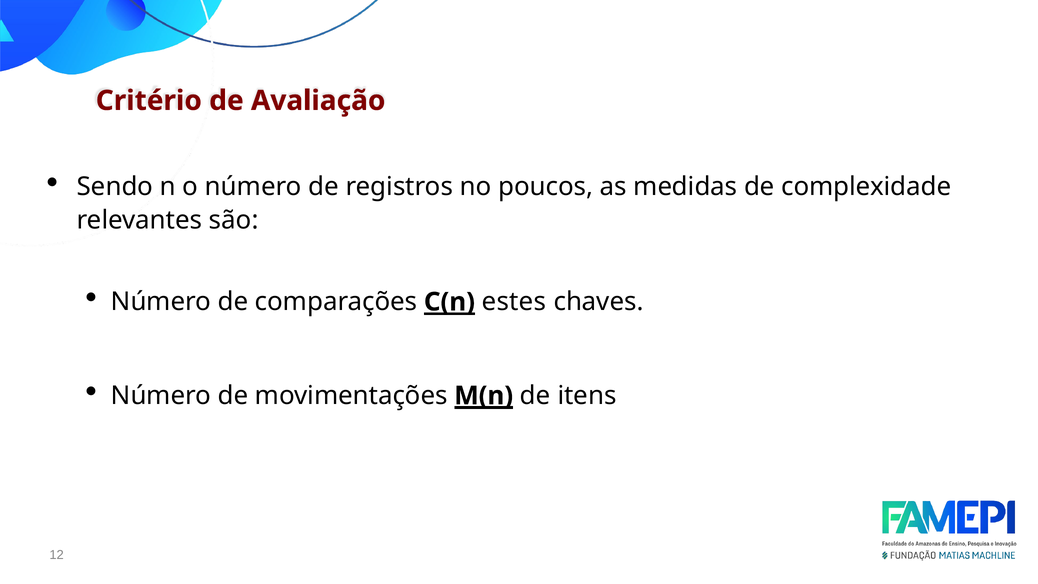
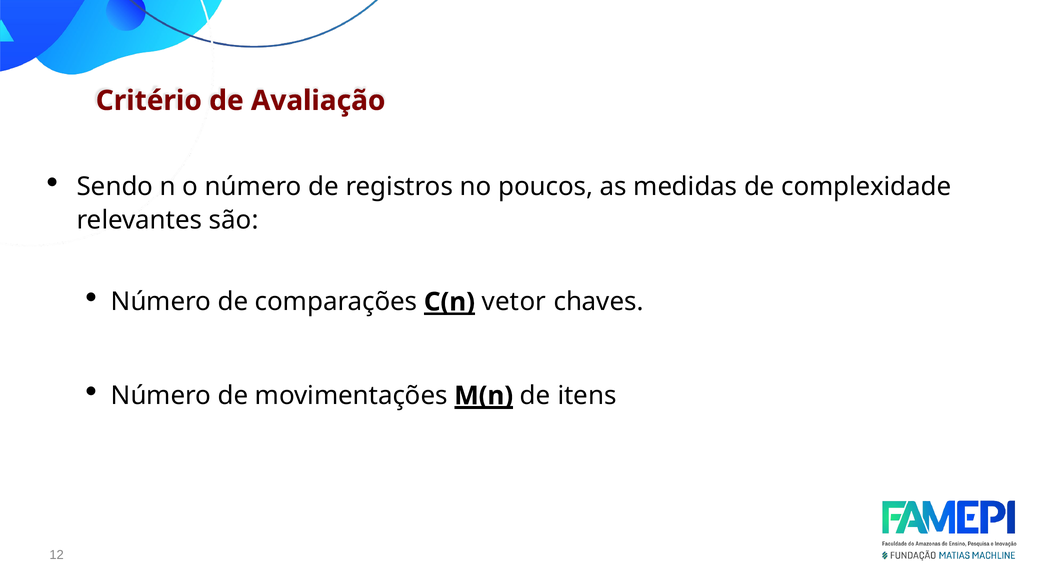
estes: estes -> vetor
